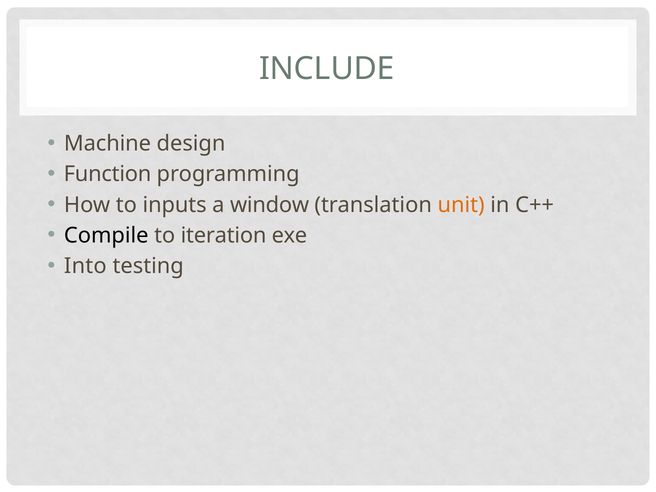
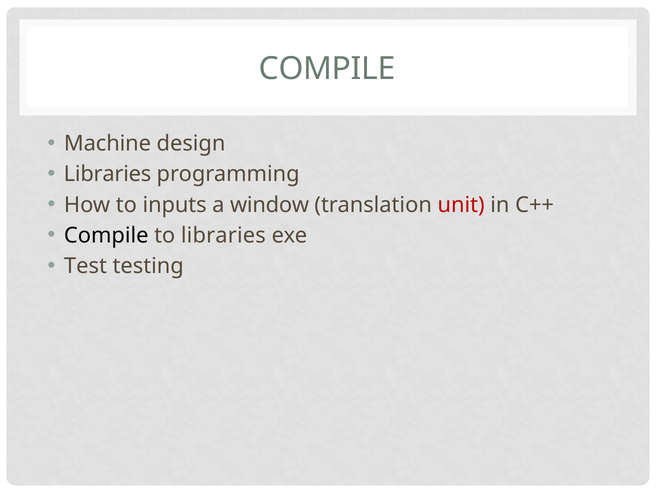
INCLUDE at (327, 69): INCLUDE -> COMPILE
Function at (108, 174): Function -> Libraries
unit colour: orange -> red
to iteration: iteration -> libraries
Into: Into -> Test
